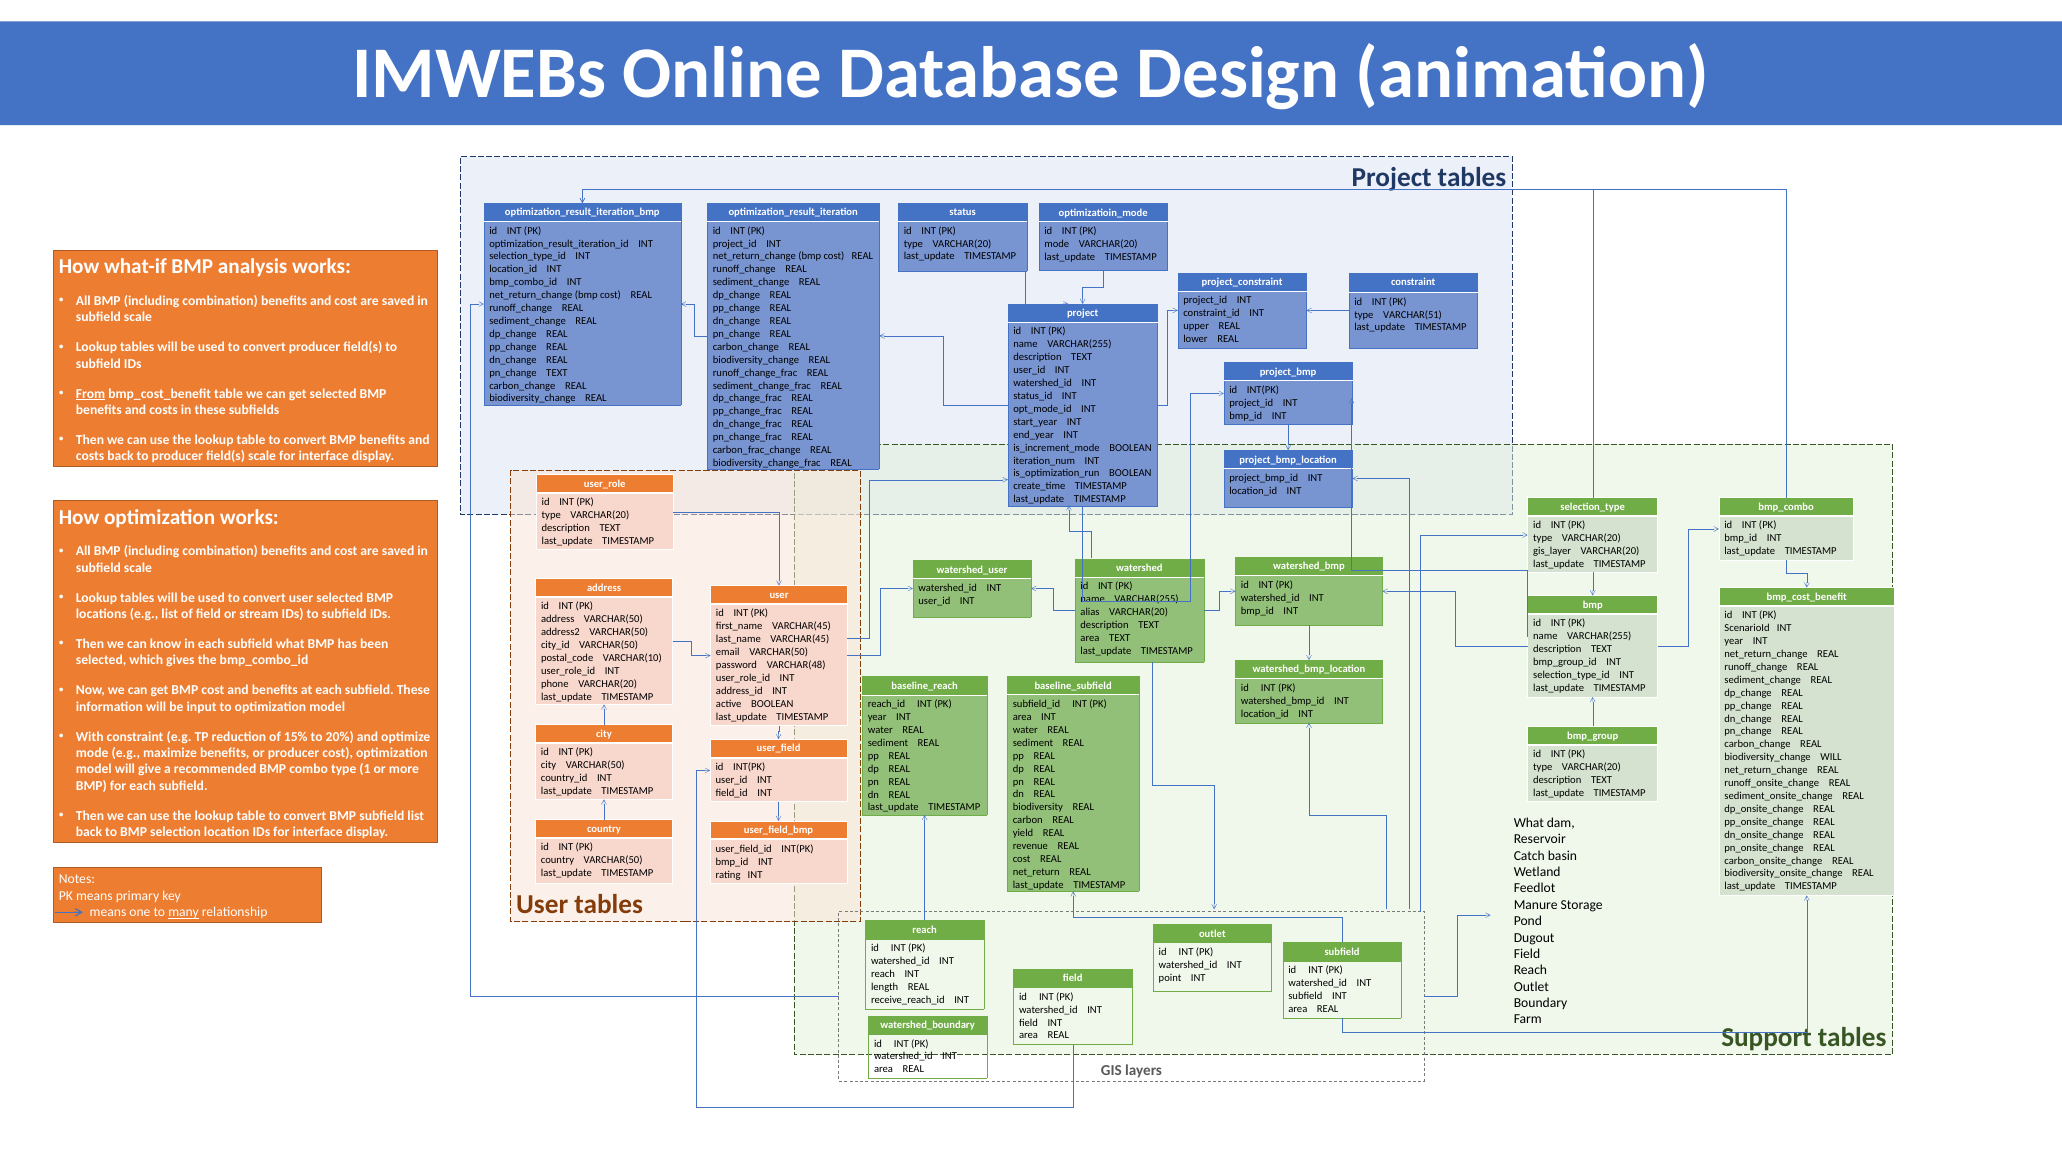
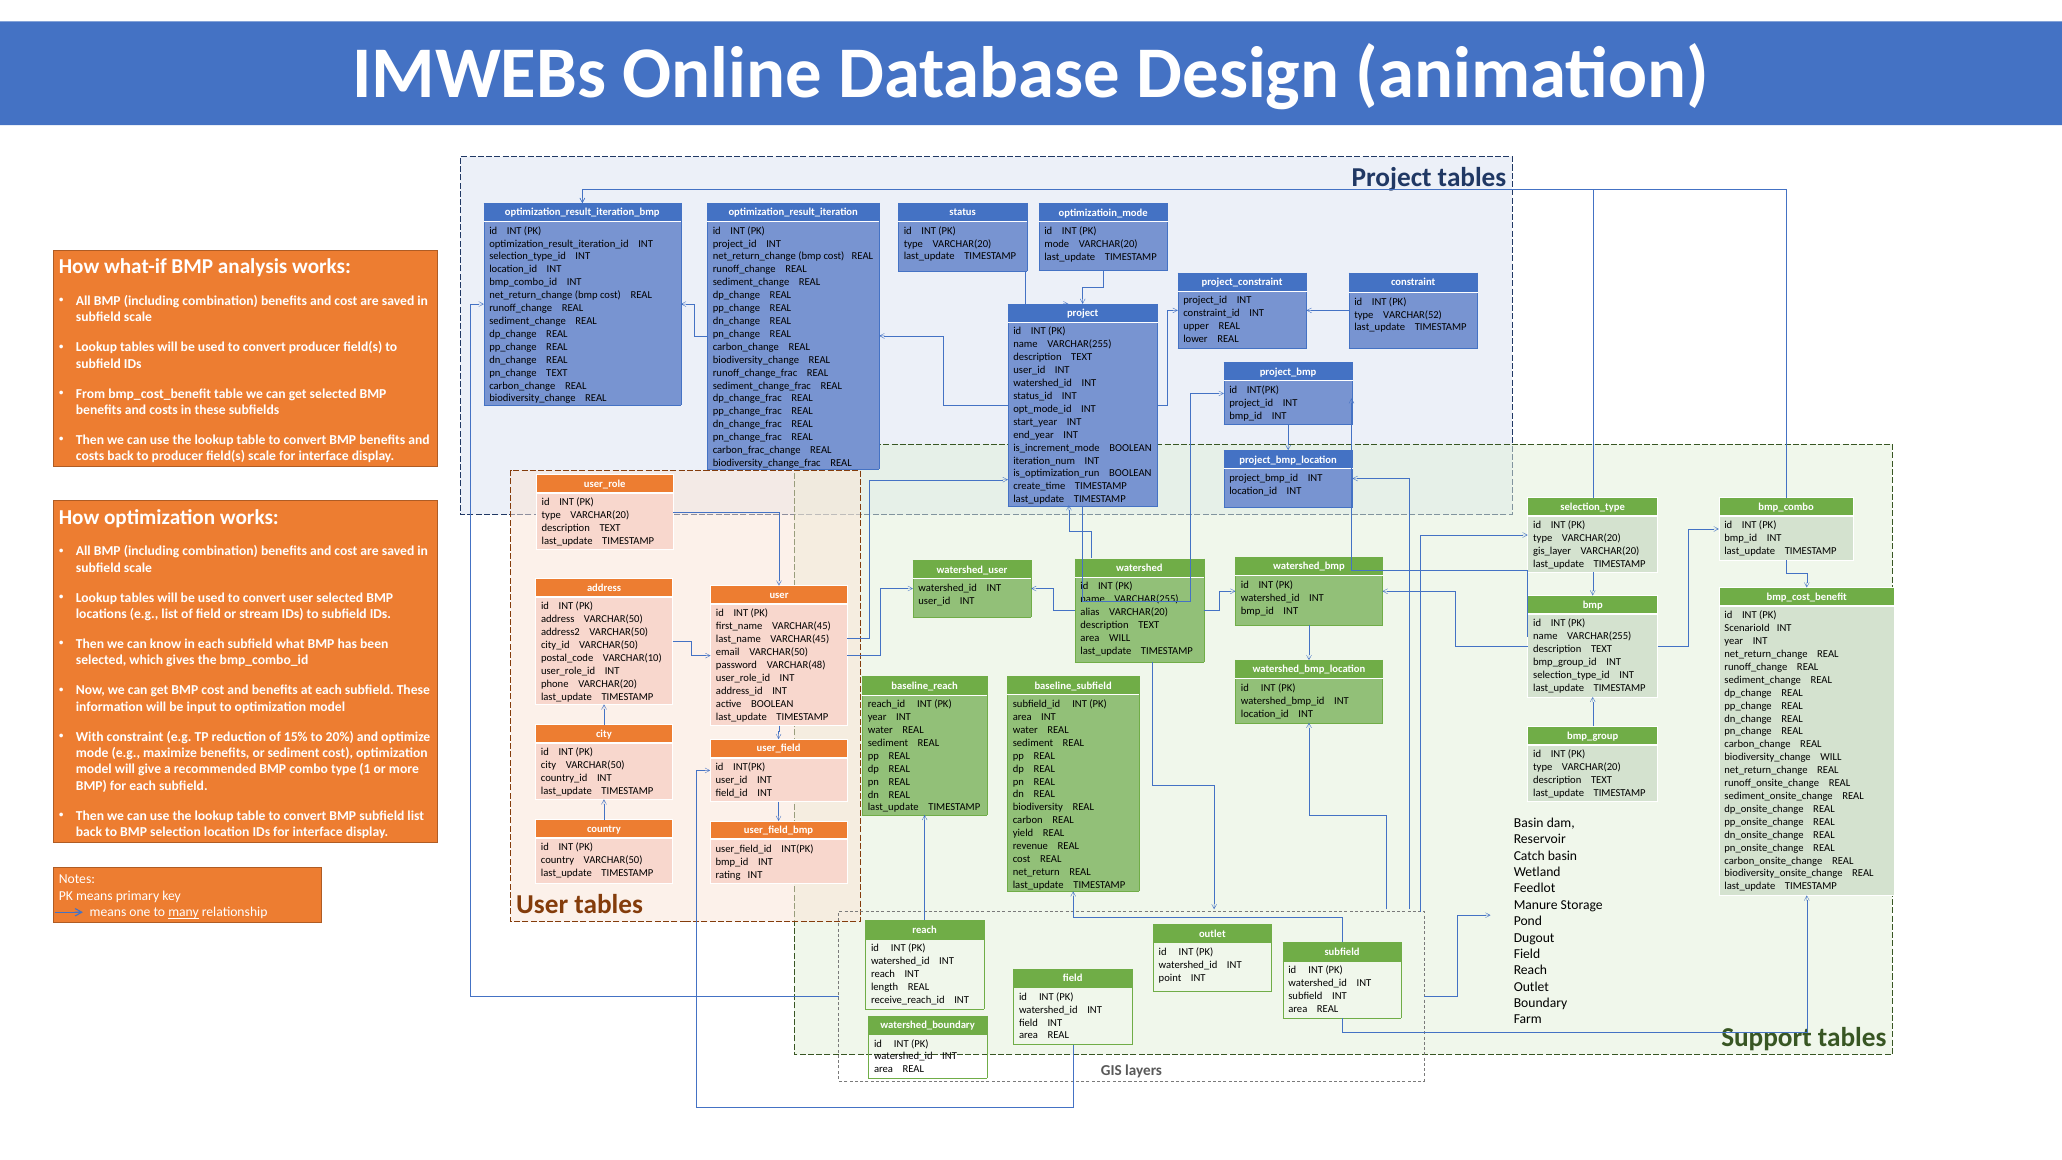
VARCHAR(51: VARCHAR(51 -> VARCHAR(52
From underline: present -> none
area TEXT: TEXT -> WILL
or producer: producer -> sediment
What at (1529, 823): What -> Basin
